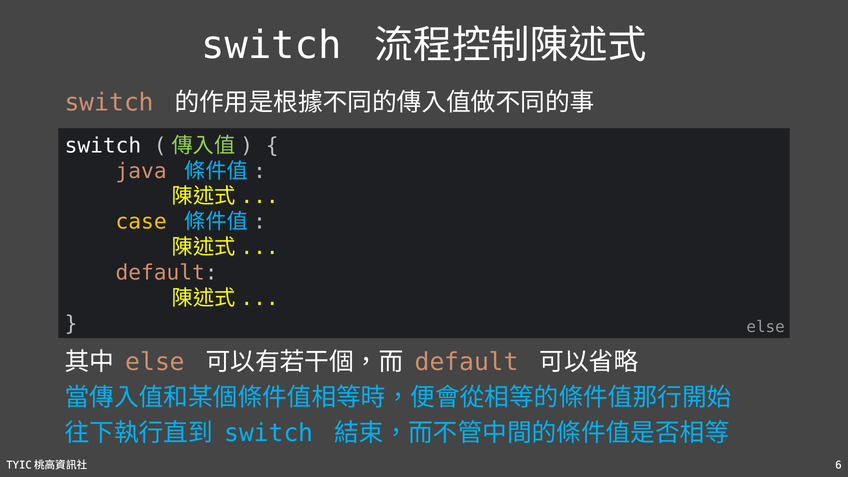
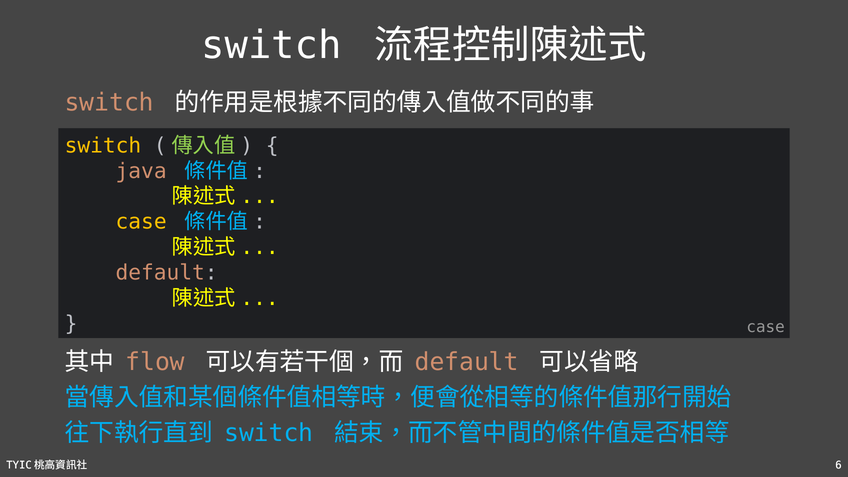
switch at (103, 146) colour: white -> yellow
else at (766, 327): else -> case
else at (155, 362): else -> flow
